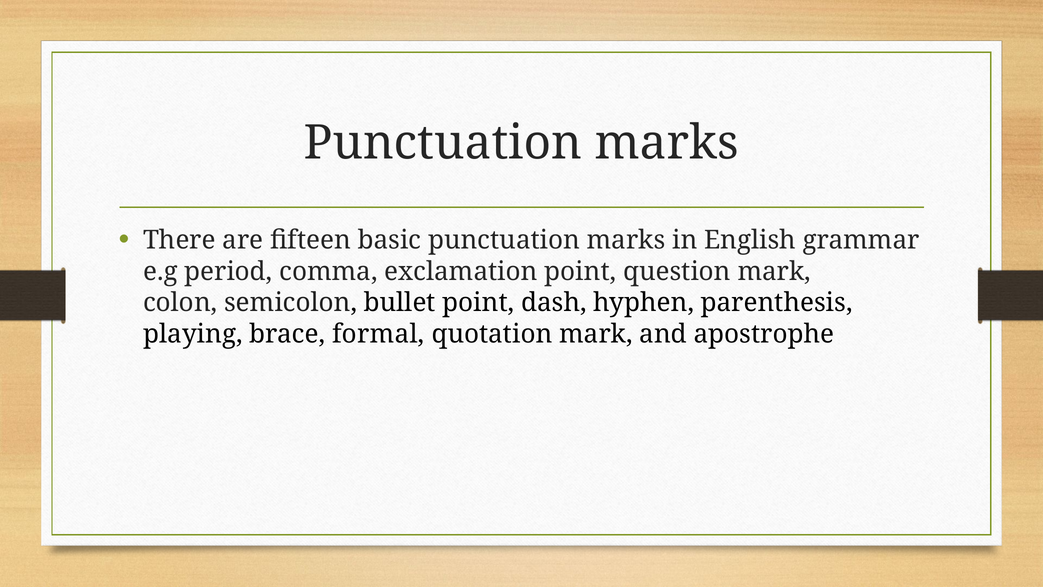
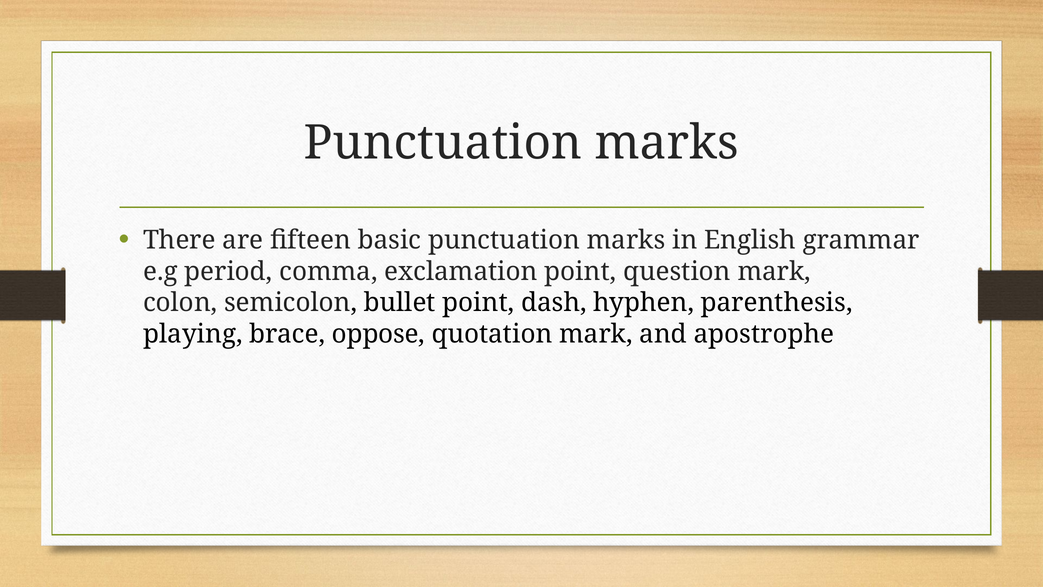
formal: formal -> oppose
